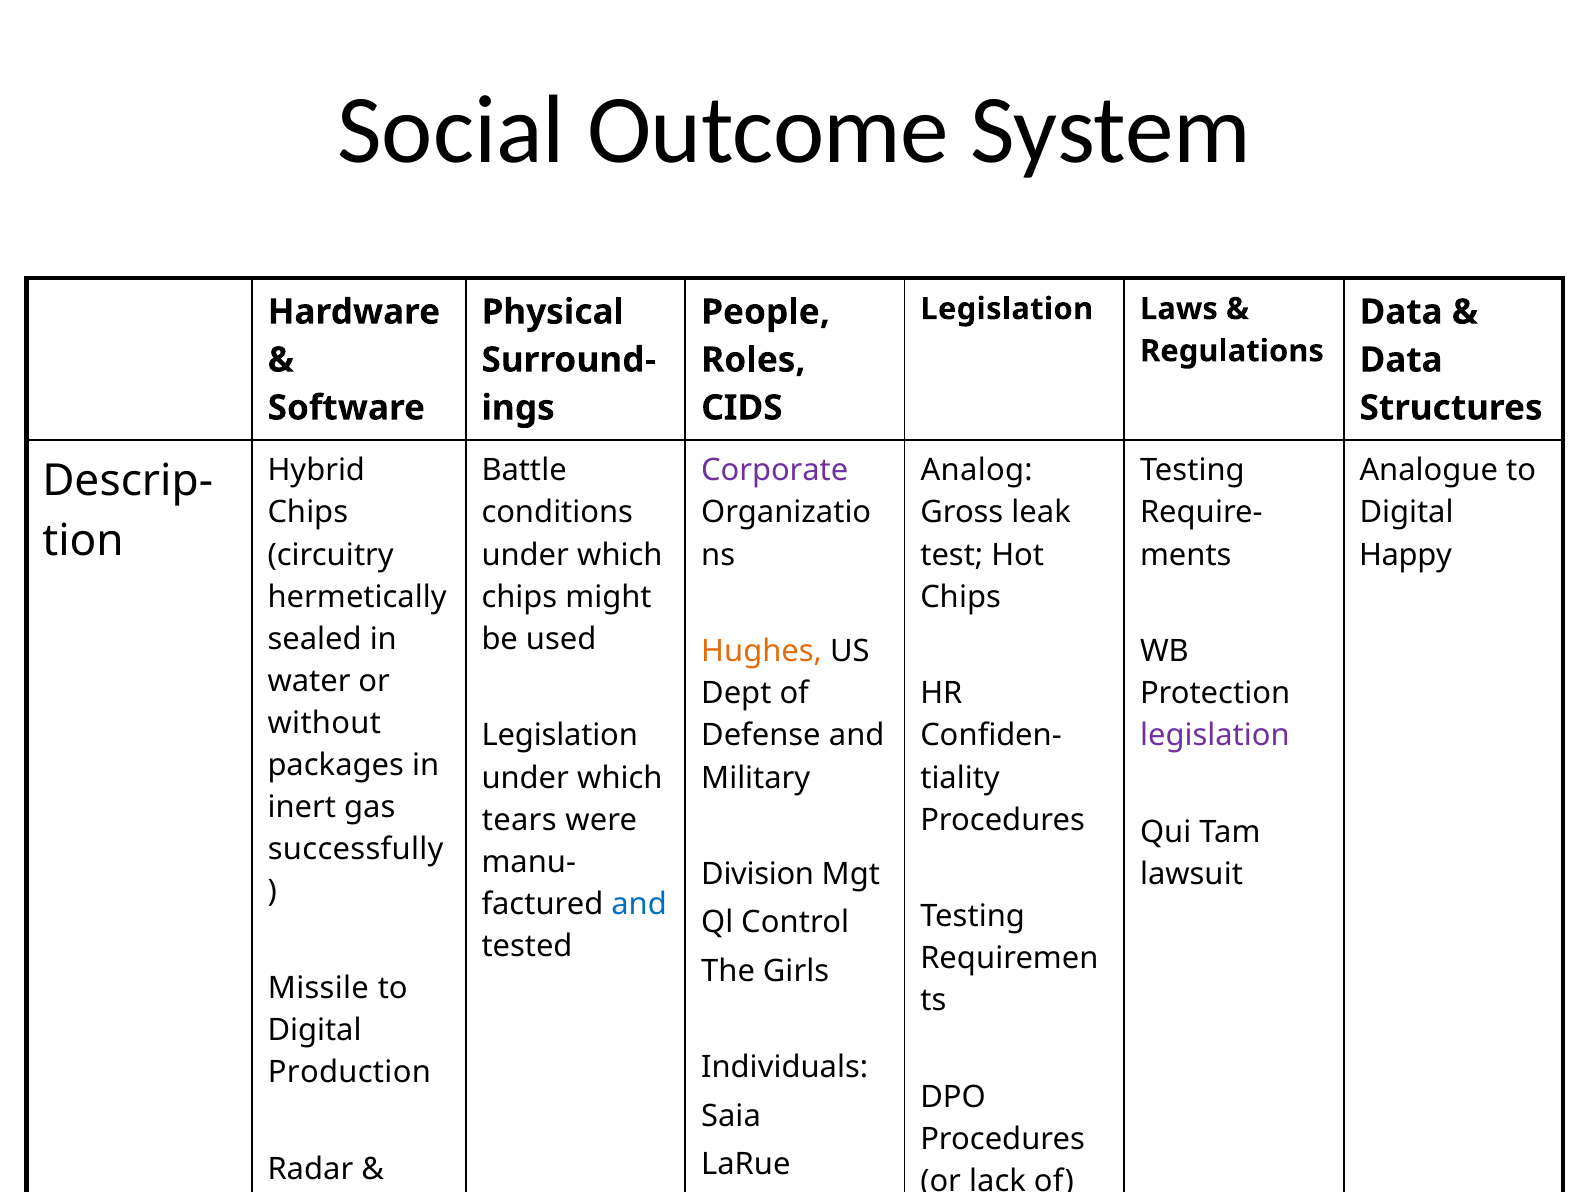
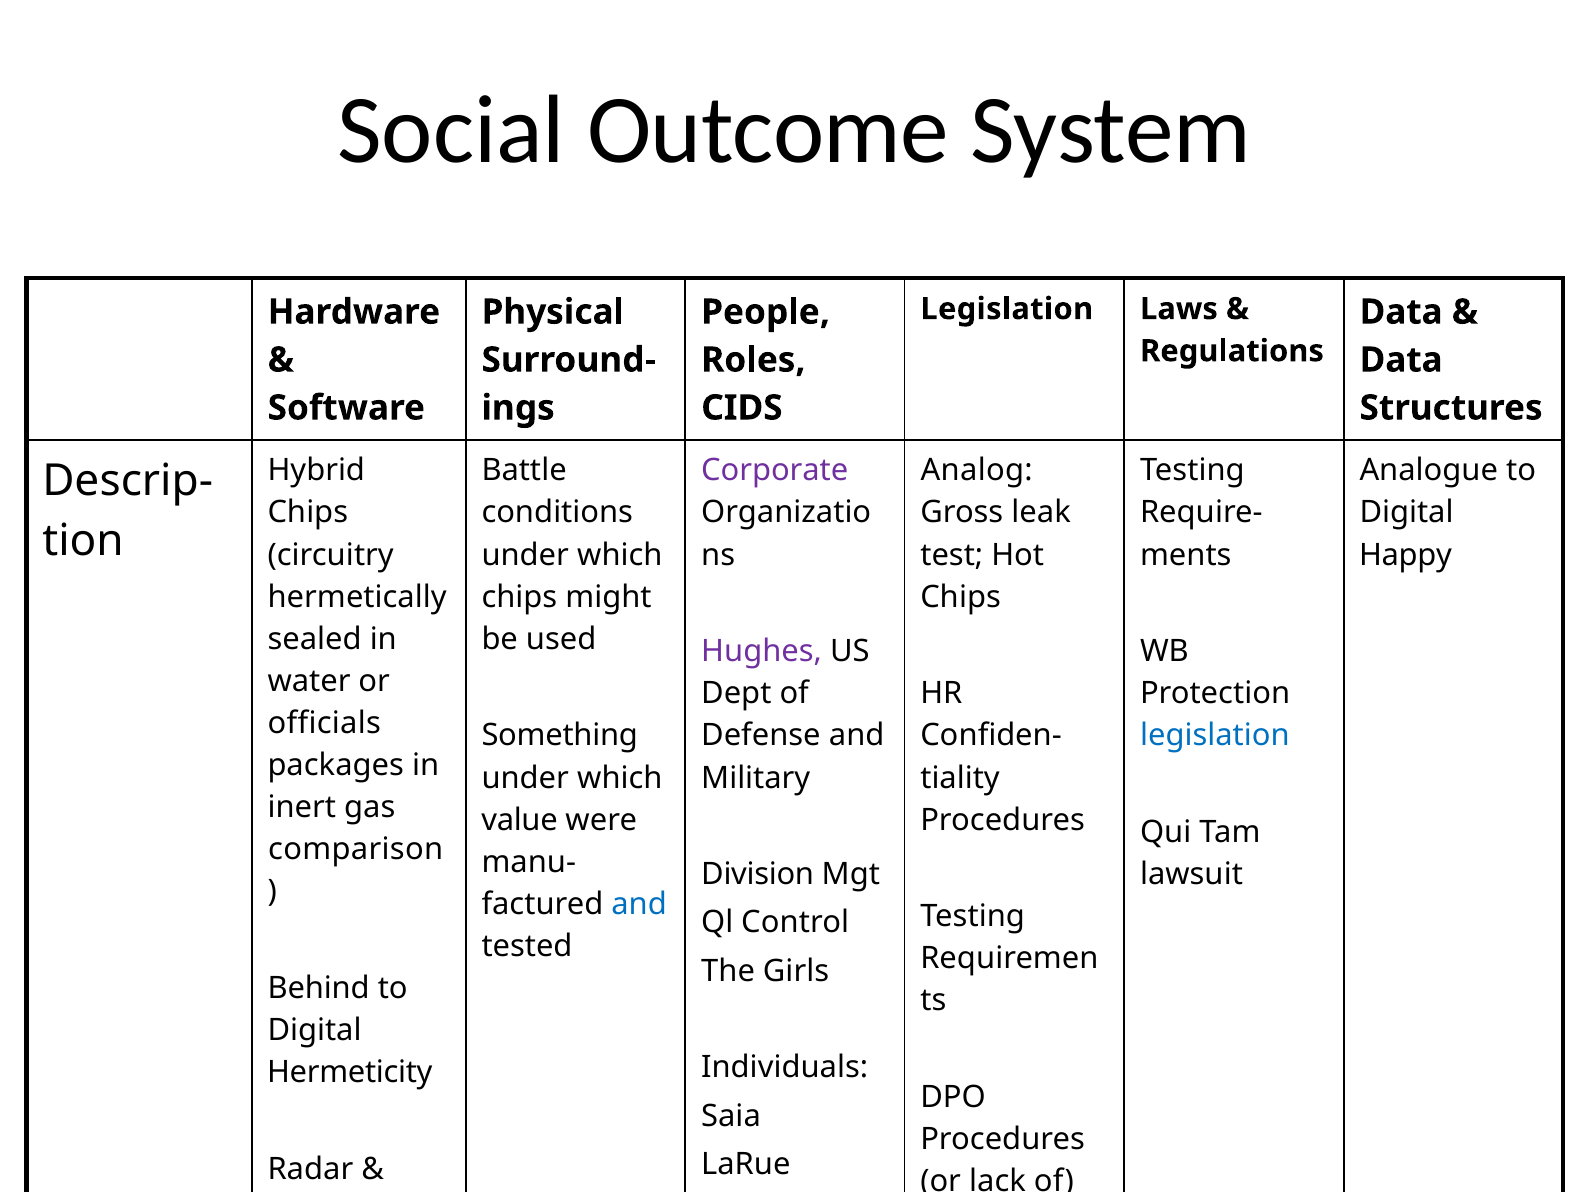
Hughes colour: orange -> purple
without: without -> officials
Legislation at (560, 736): Legislation -> Something
legislation at (1215, 736) colour: purple -> blue
tears: tears -> value
successfully: successfully -> comparison
Missile at (318, 989): Missile -> Behind
Production: Production -> Hermeticity
